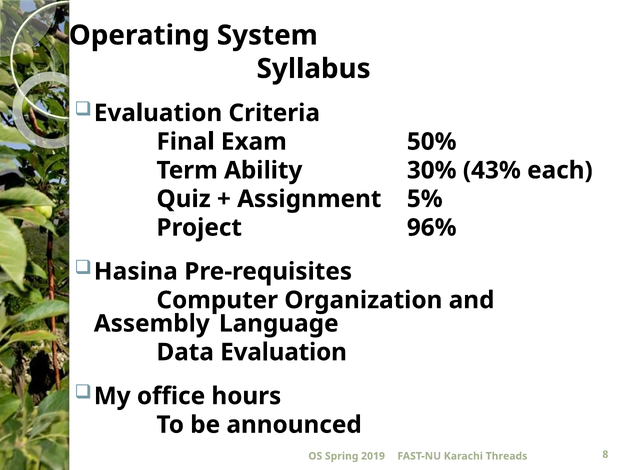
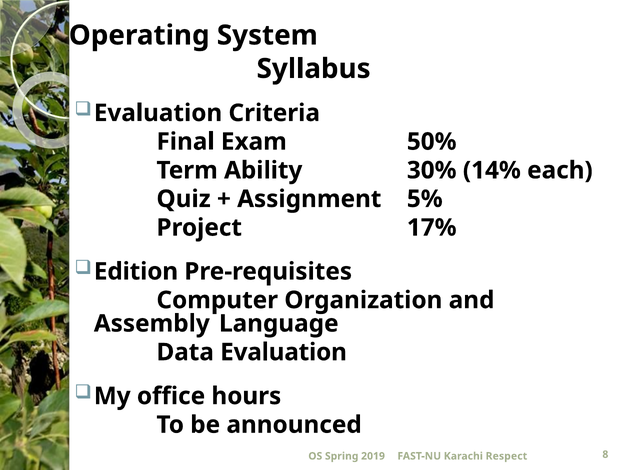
43%: 43% -> 14%
96%: 96% -> 17%
Hasina: Hasina -> Edition
Threads: Threads -> Respect
